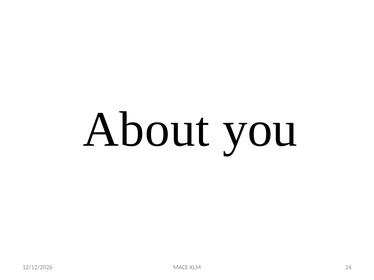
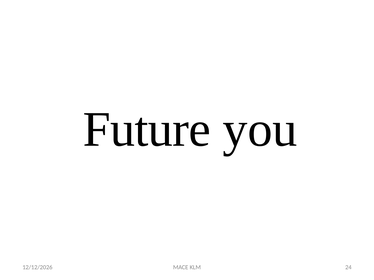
About: About -> Future
